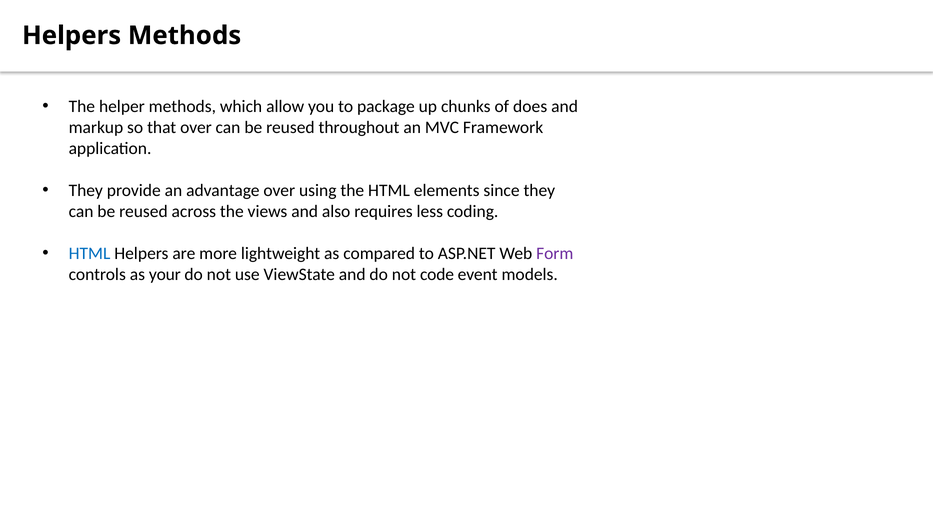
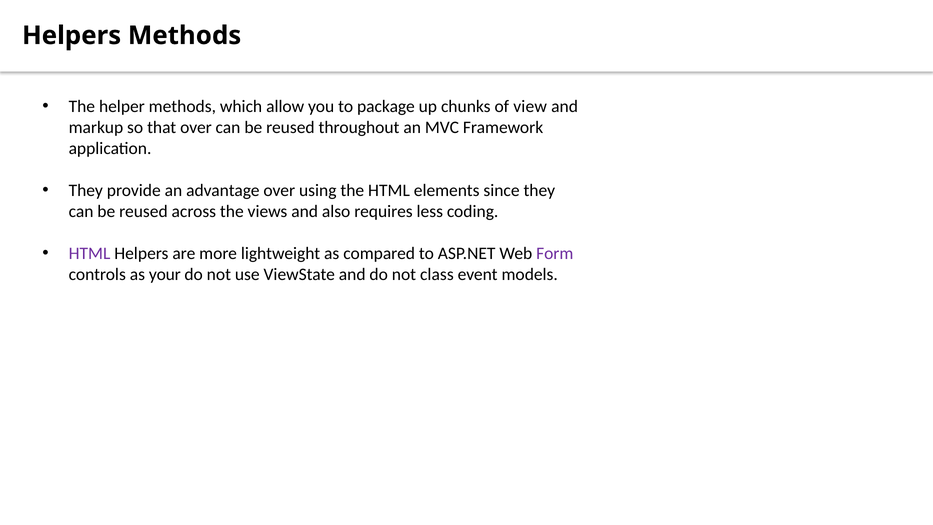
does: does -> view
HTML at (90, 253) colour: blue -> purple
code: code -> class
